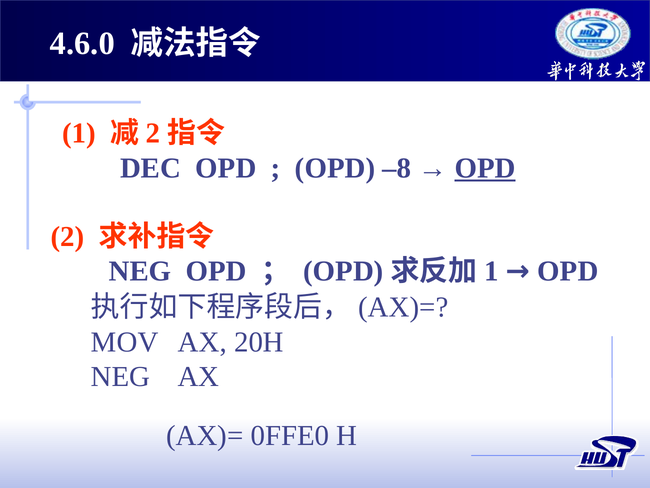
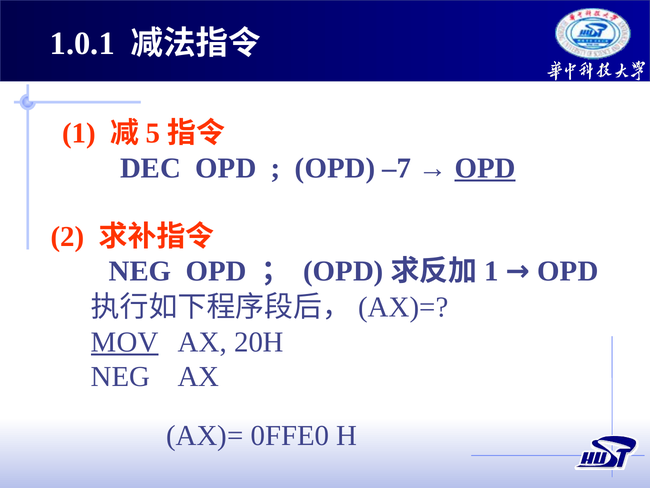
4.6.0: 4.6.0 -> 1.0.1
2 at (153, 133): 2 -> 5
–8: –8 -> –7
MOV underline: none -> present
